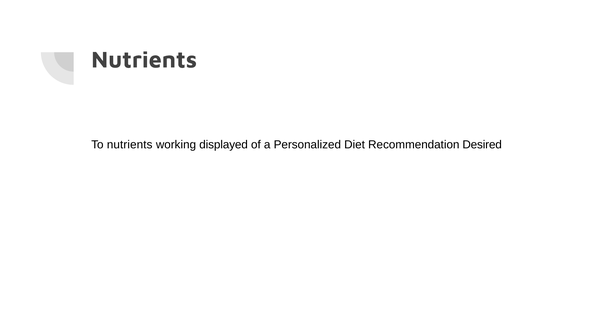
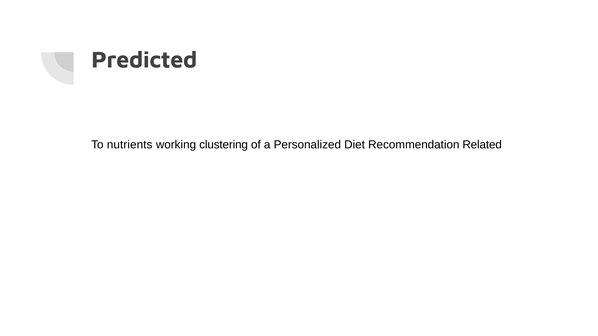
Nutrients at (144, 60): Nutrients -> Predicted
displayed: displayed -> clustering
Desired: Desired -> Related
